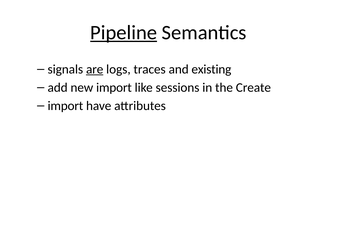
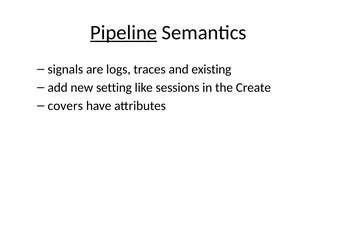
are underline: present -> none
new import: import -> setting
import at (65, 106): import -> covers
